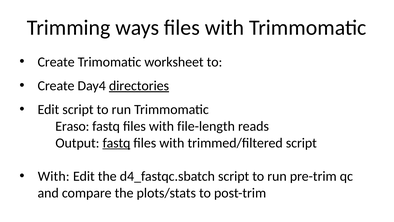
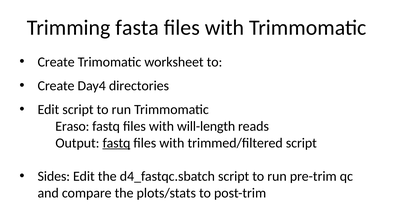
ways: ways -> fasta
directories underline: present -> none
file-length: file-length -> will-length
With at (54, 176): With -> Sides
